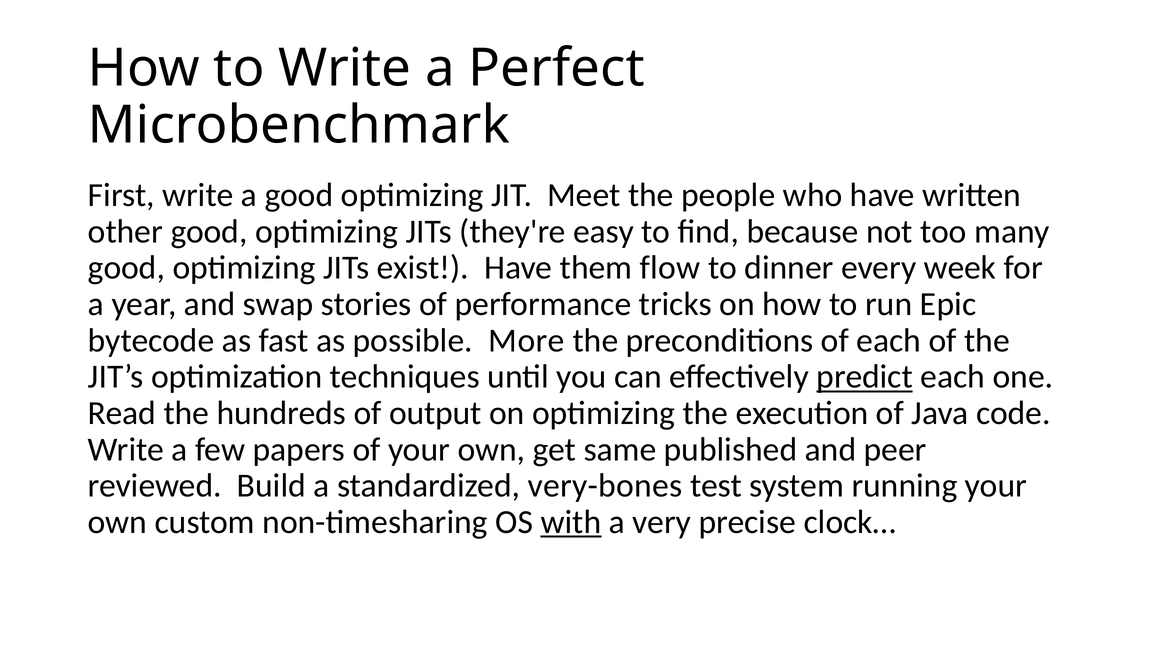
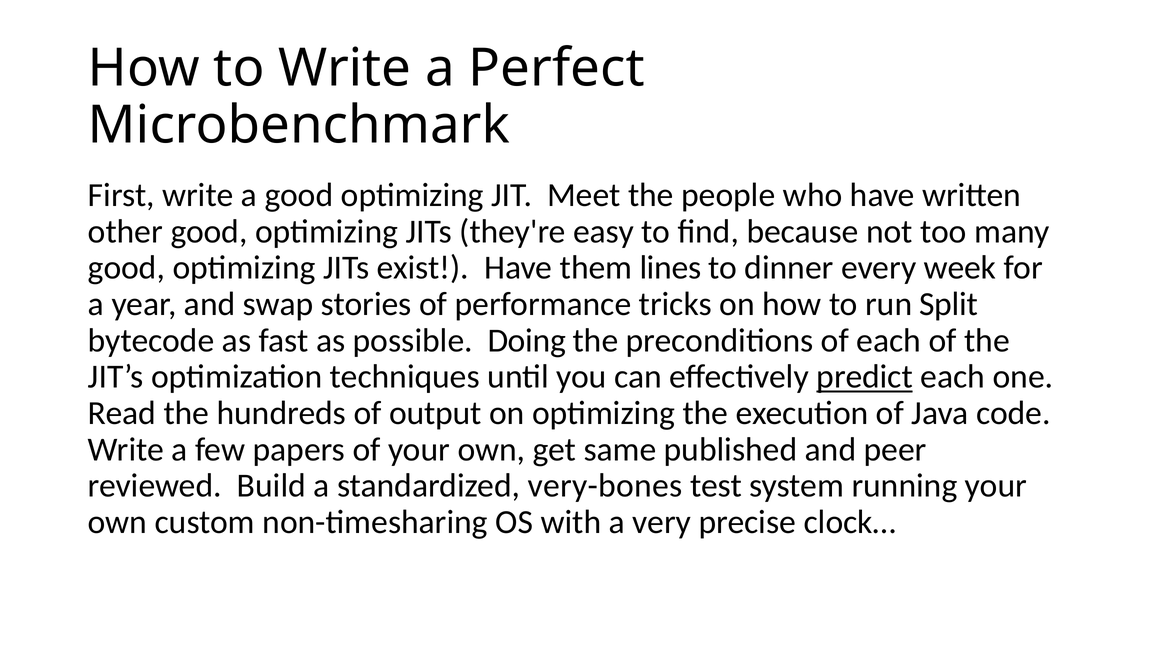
flow: flow -> lines
Epic: Epic -> Split
More: More -> Doing
with underline: present -> none
